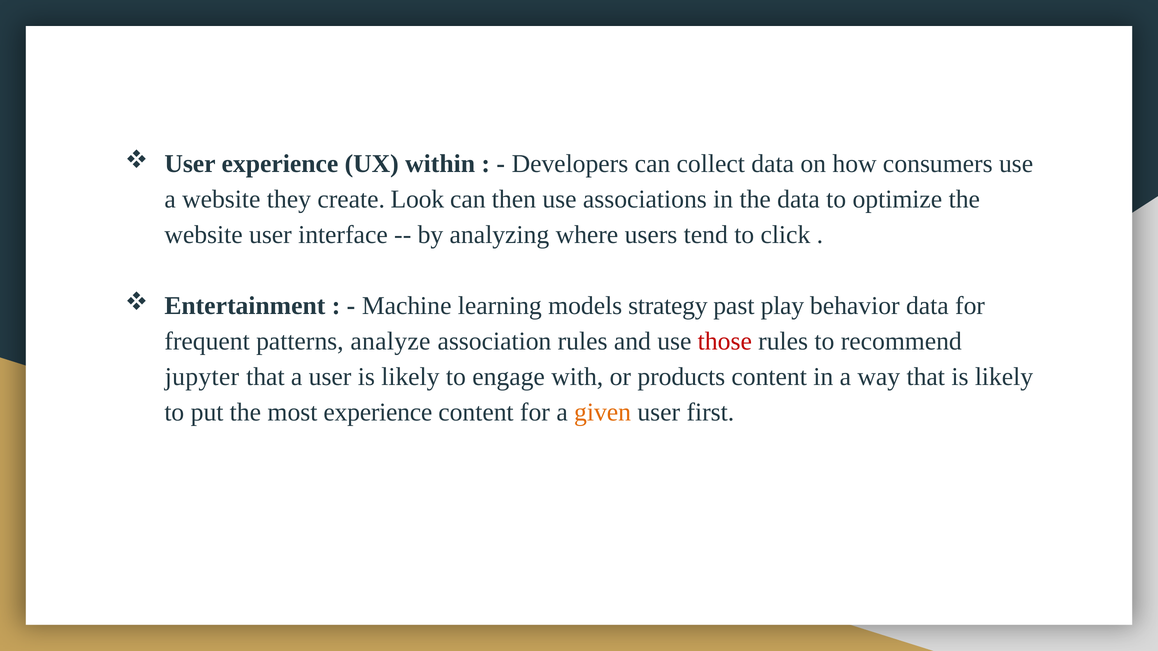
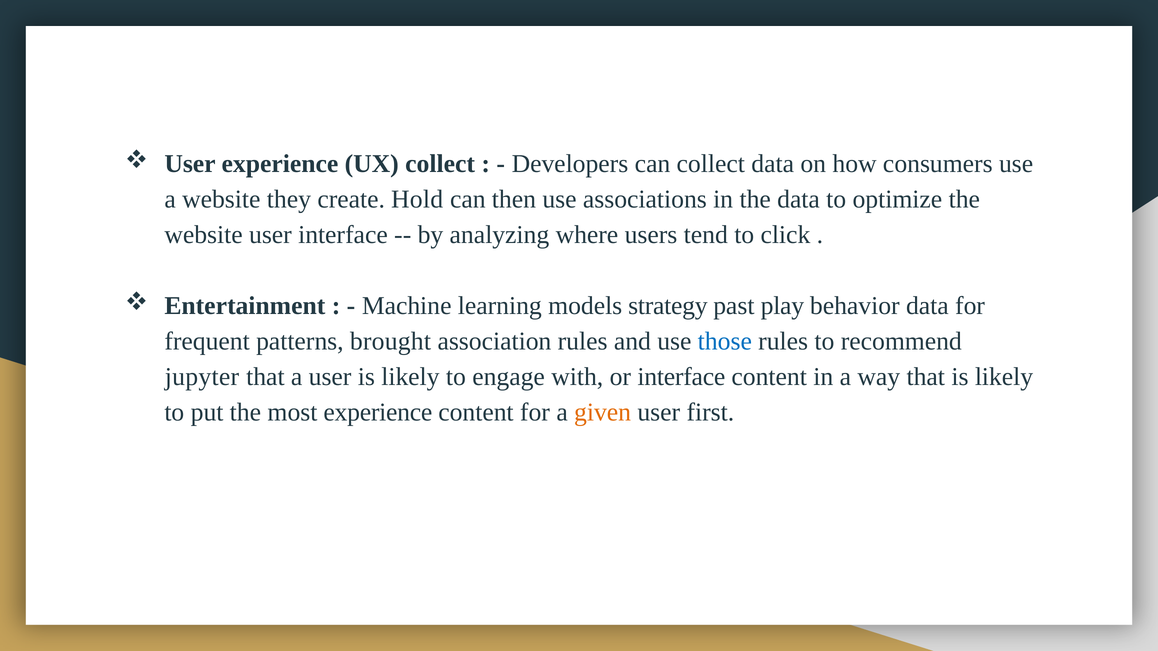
UX within: within -> collect
Look: Look -> Hold
analyze: analyze -> brought
those colour: red -> blue
or products: products -> interface
